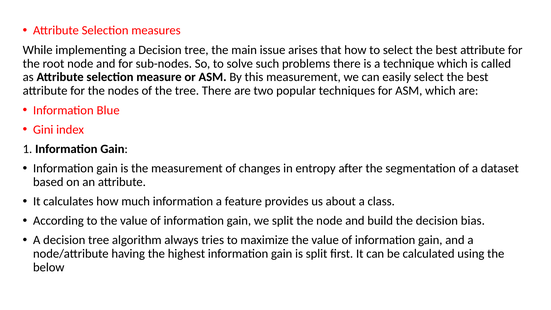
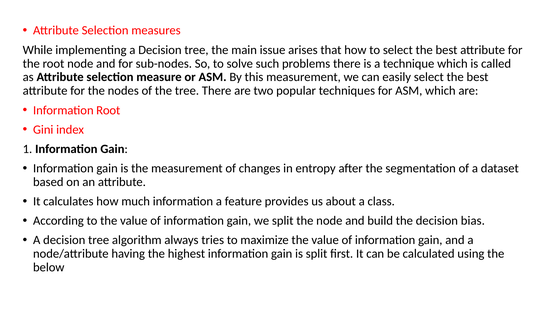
Information Blue: Blue -> Root
